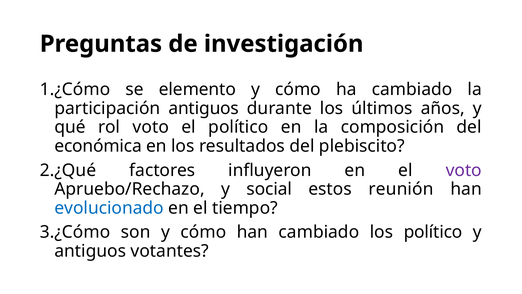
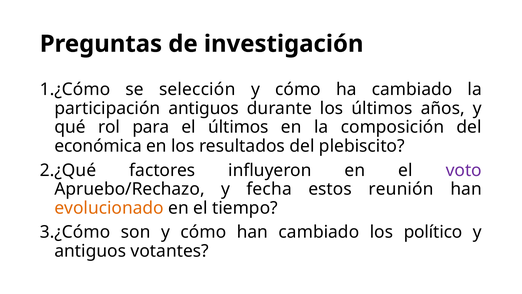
elemento: elemento -> selección
rol voto: voto -> para
el político: político -> últimos
social: social -> fecha
evolucionado colour: blue -> orange
